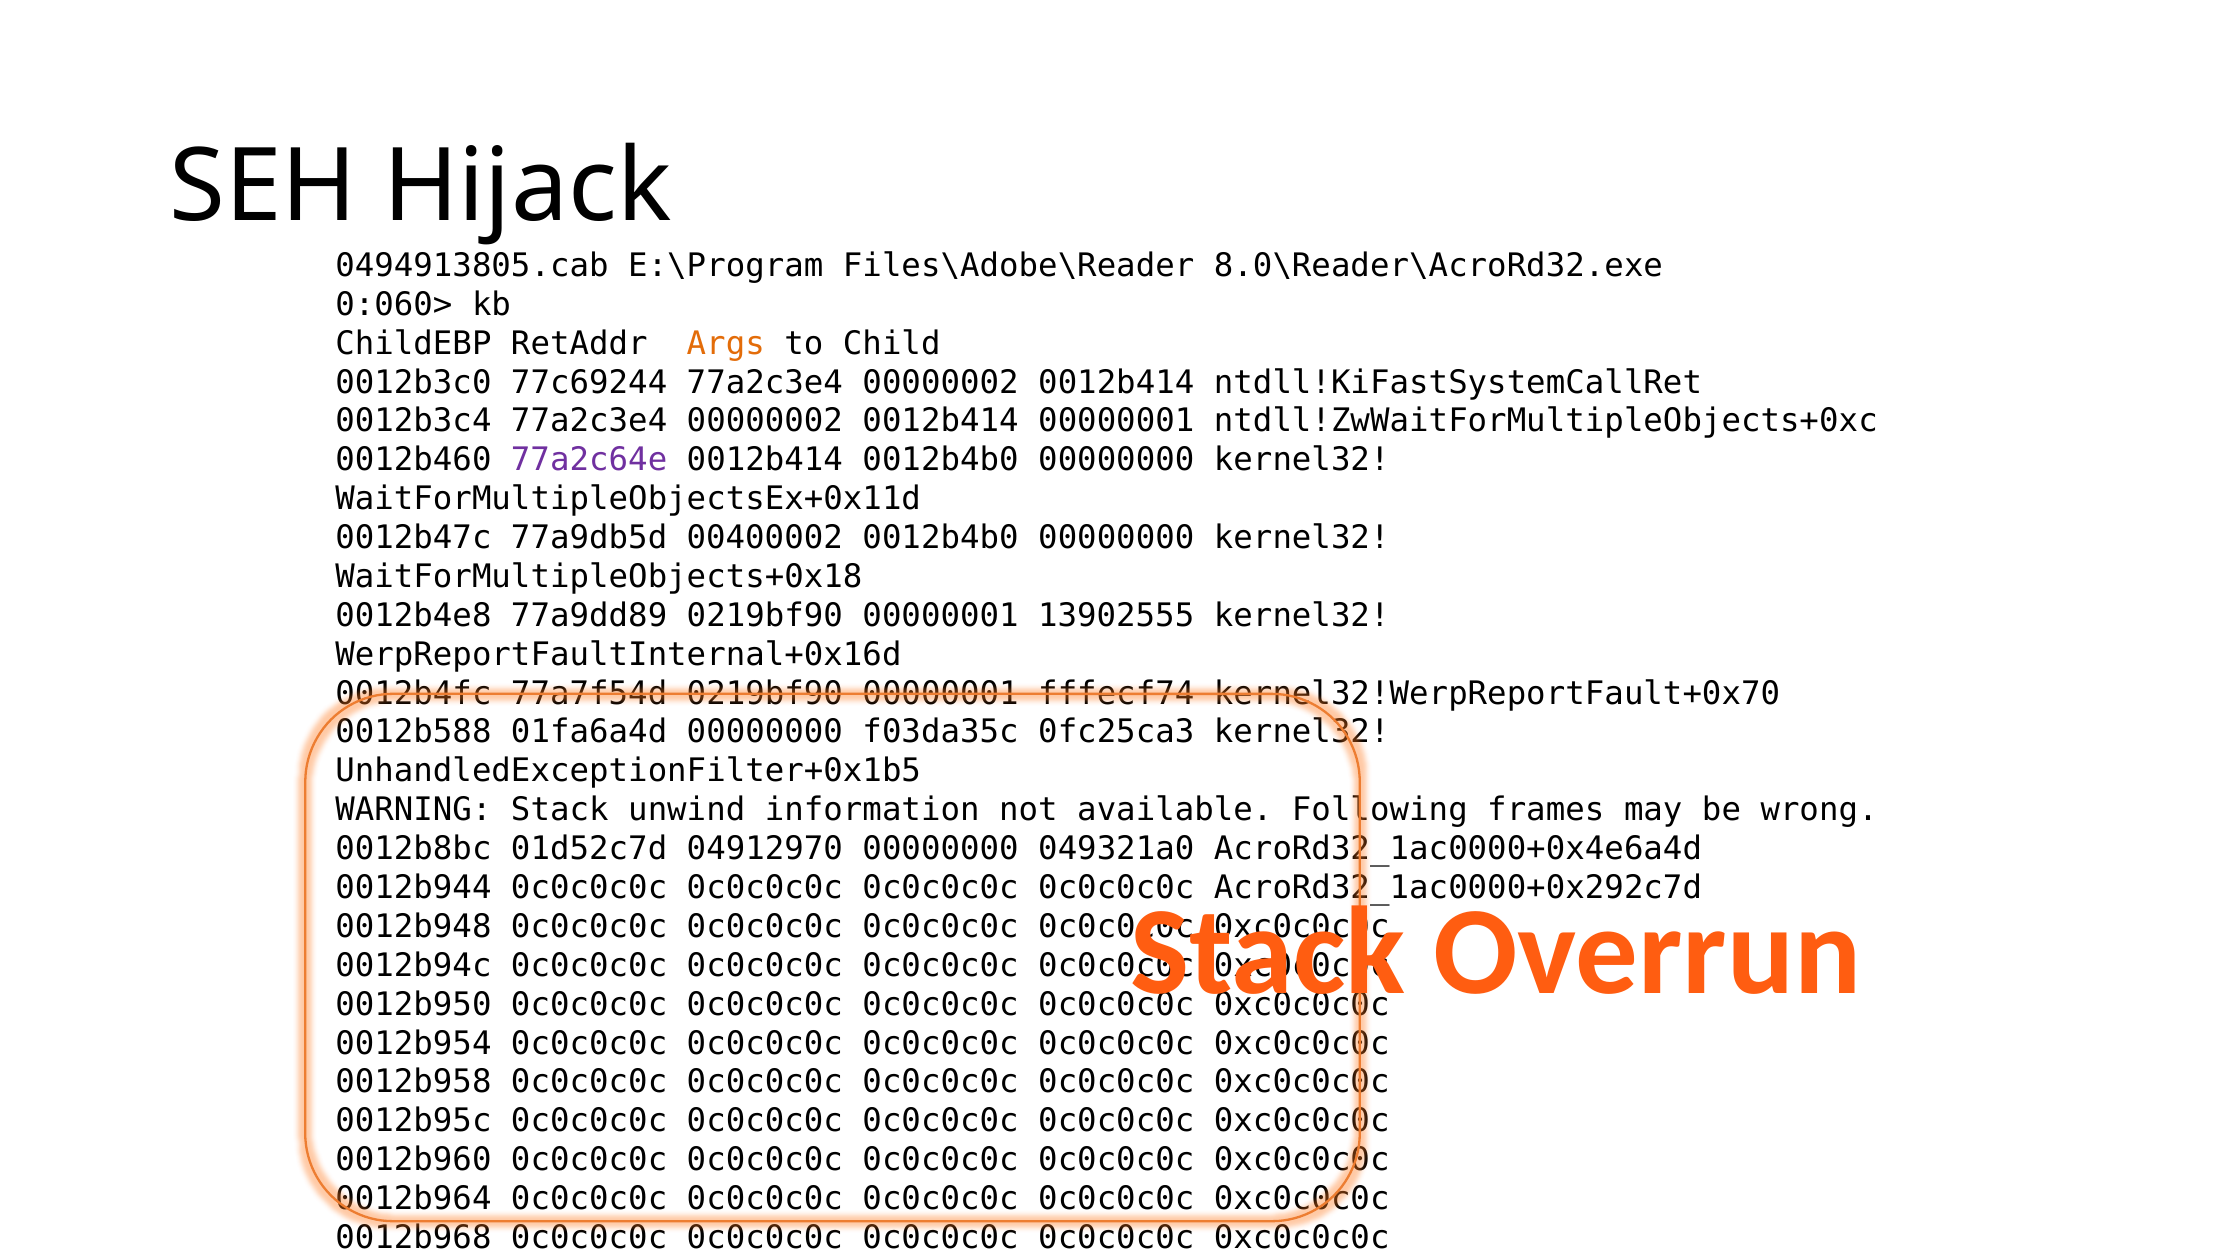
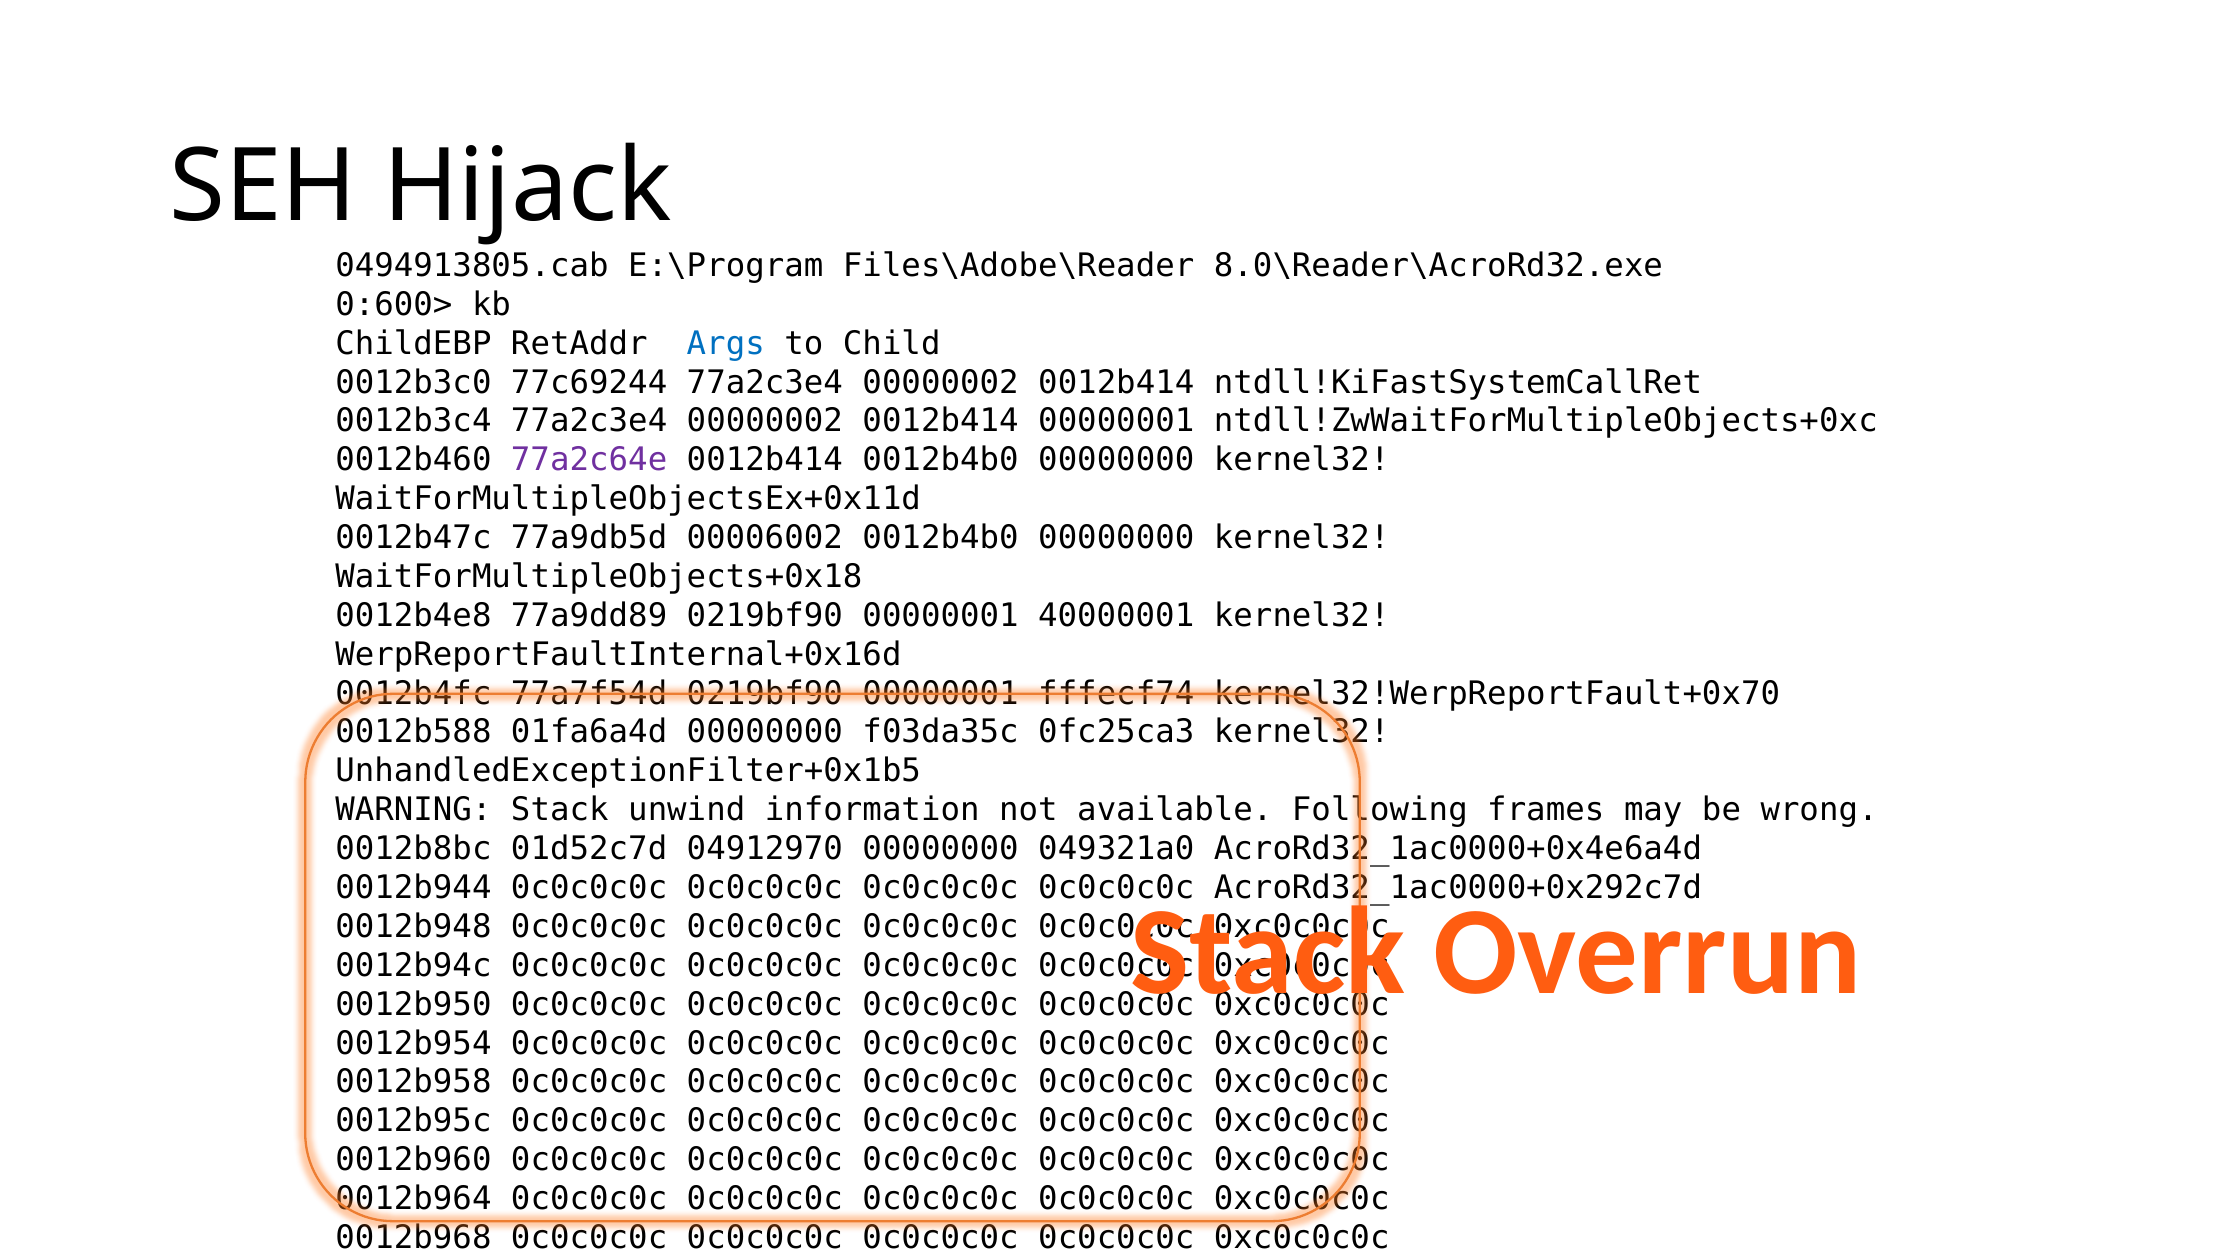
0:060>: 0:060> -> 0:600>
Args colour: orange -> blue
00400002: 00400002 -> 00006002
13902555: 13902555 -> 40000001
